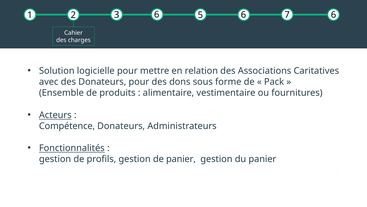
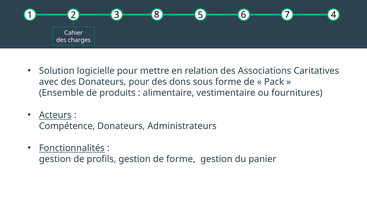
3 6: 6 -> 8
7 6: 6 -> 4
de panier: panier -> forme
